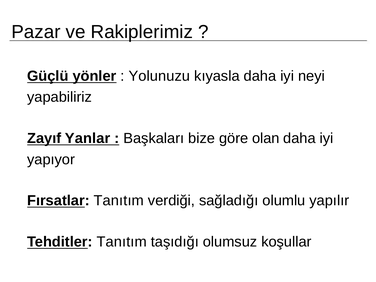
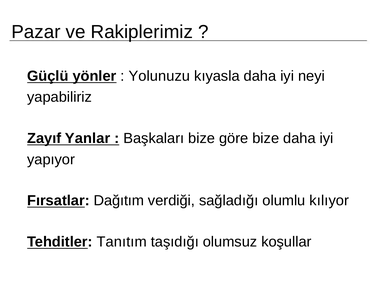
göre olan: olan -> bize
Fırsatlar Tanıtım: Tanıtım -> Dağıtım
yapılır: yapılır -> kılıyor
